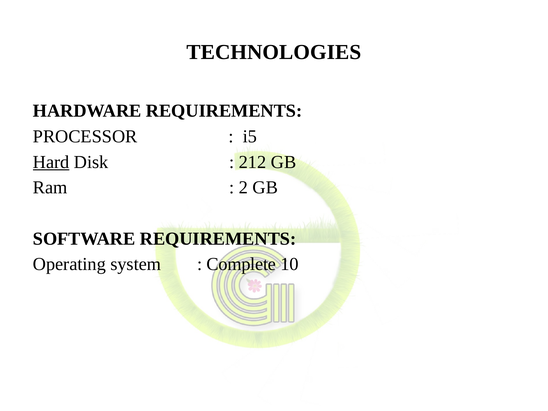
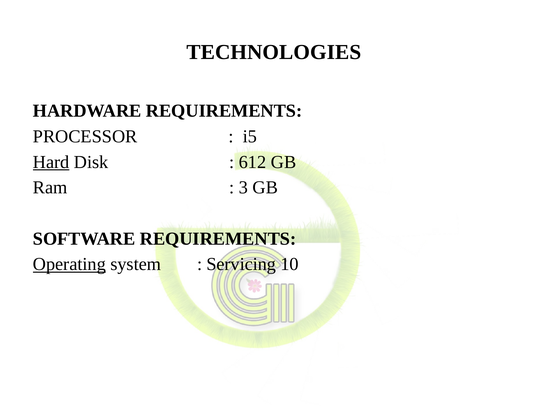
212: 212 -> 612
2: 2 -> 3
Operating underline: none -> present
Complete: Complete -> Servicing
